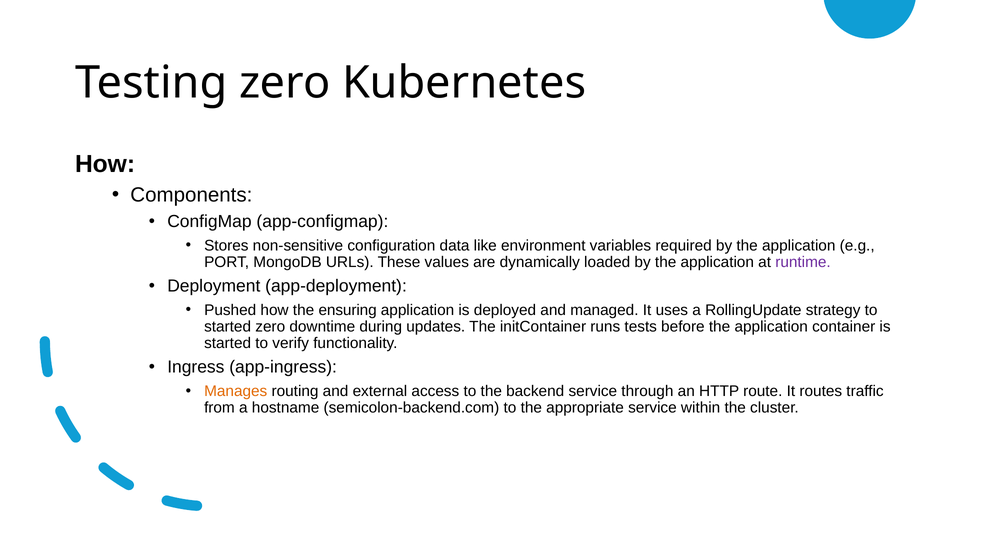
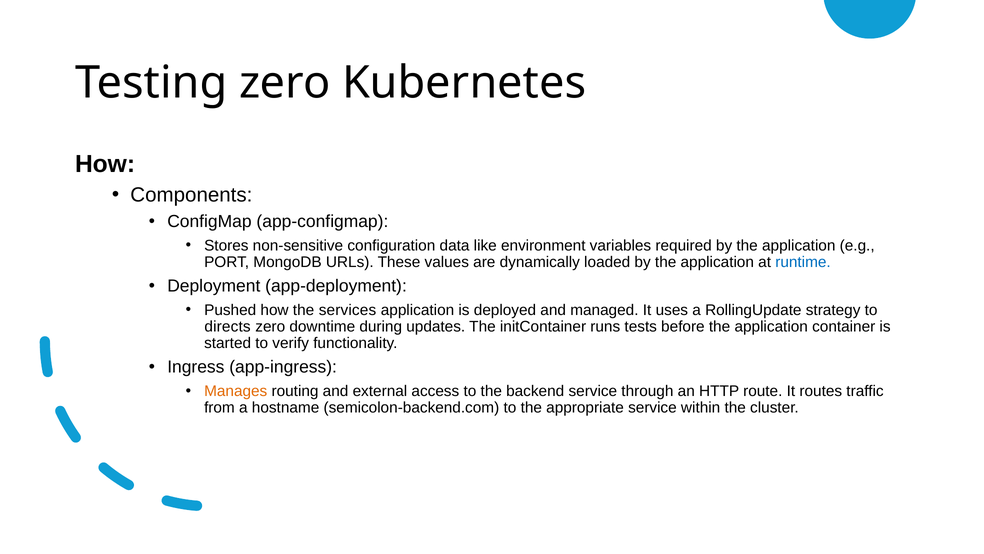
runtime colour: purple -> blue
ensuring: ensuring -> services
started at (228, 326): started -> directs
